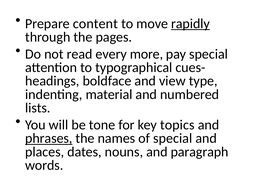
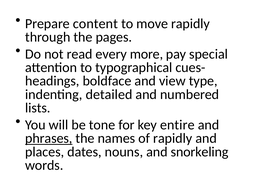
rapidly at (190, 24) underline: present -> none
material: material -> detailed
topics: topics -> entire
of special: special -> rapidly
paragraph: paragraph -> snorkeling
